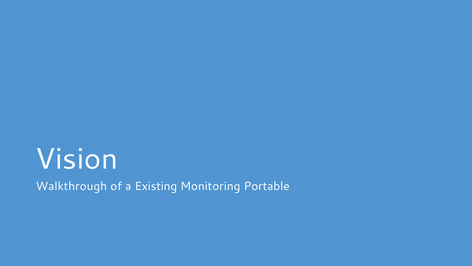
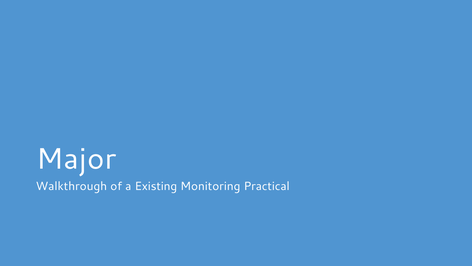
Vision: Vision -> Major
Portable: Portable -> Practical
